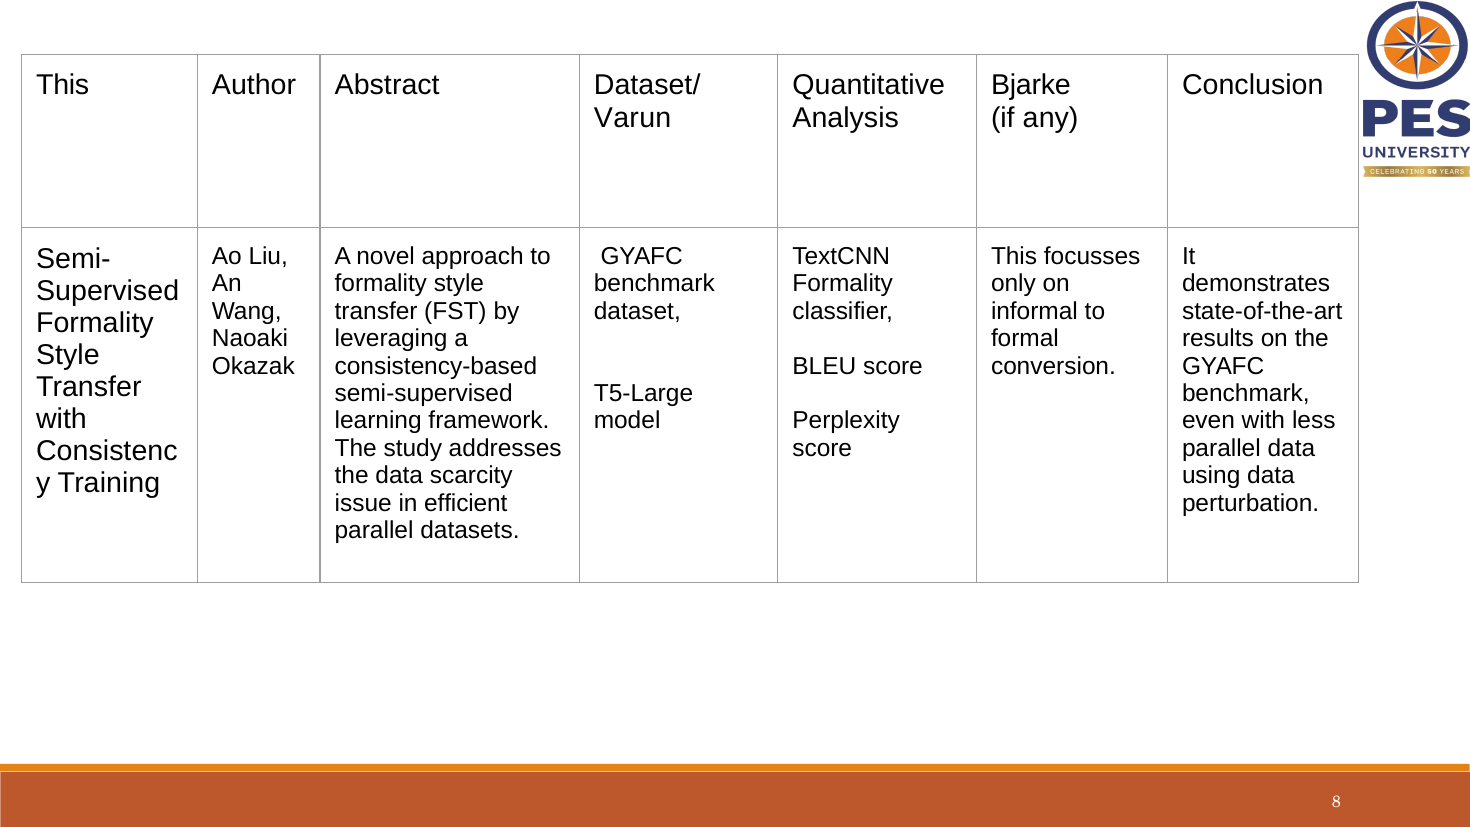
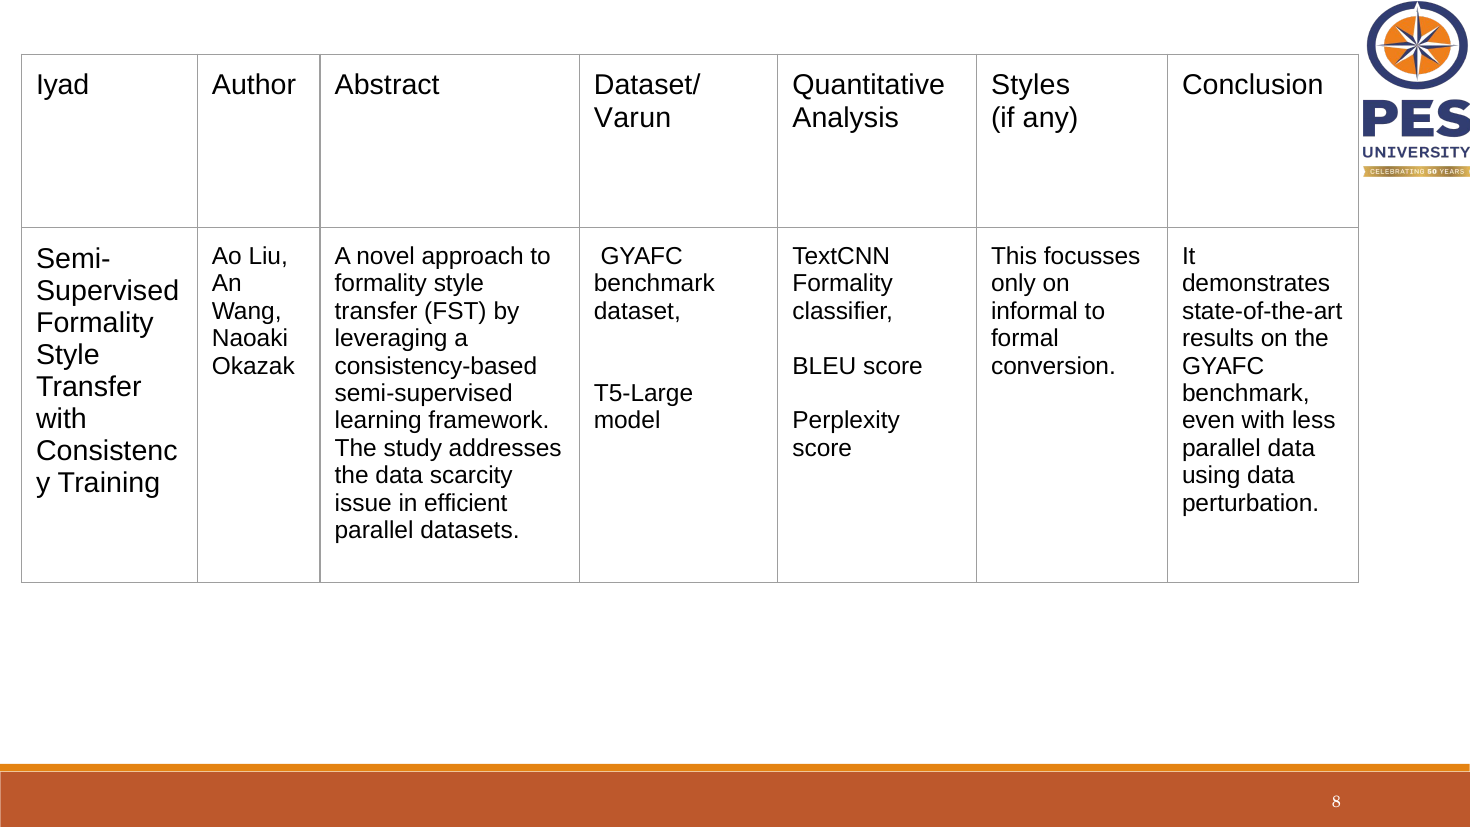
This at (63, 85): This -> Iyad
Bjarke: Bjarke -> Styles
